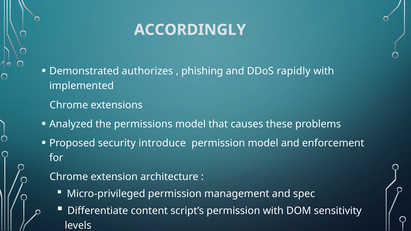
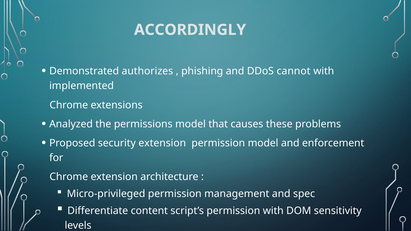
rapidly: rapidly -> cannot
security introduce: introduce -> extension
